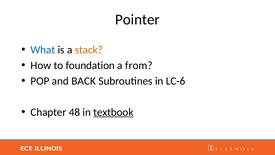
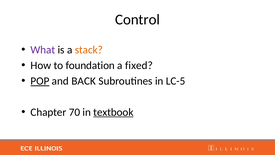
Pointer: Pointer -> Control
What colour: blue -> purple
from: from -> fixed
POP underline: none -> present
LC-6: LC-6 -> LC-5
48: 48 -> 70
